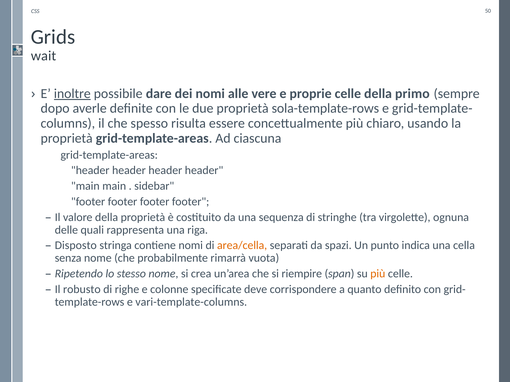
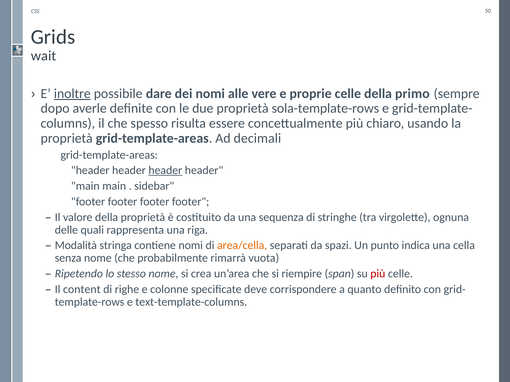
ciascuna: ciascuna -> decimali
header at (165, 171) underline: none -> present
Disposto: Disposto -> Modalità
più at (378, 274) colour: orange -> red
robusto: robusto -> content
vari-template-columns: vari-template-columns -> text-template-columns
